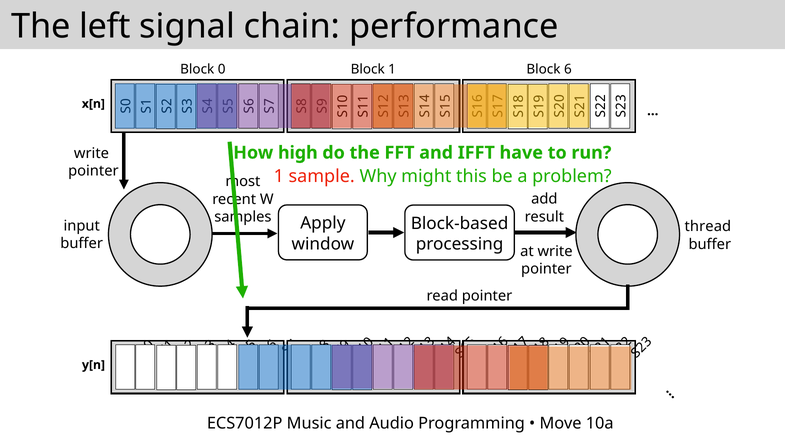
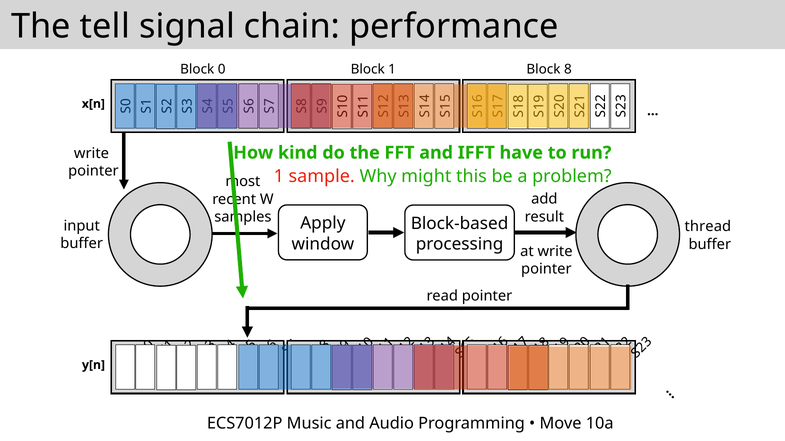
left: left -> tell
Block 6: 6 -> 8
high: high -> kind
